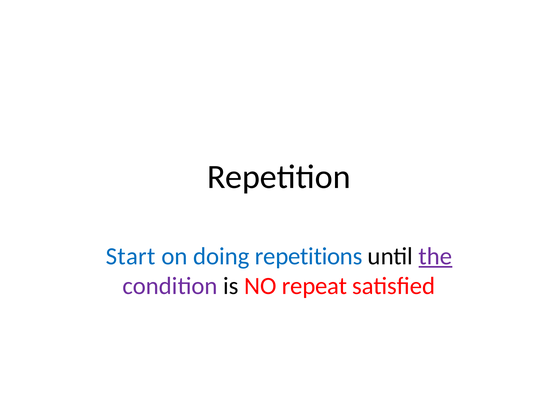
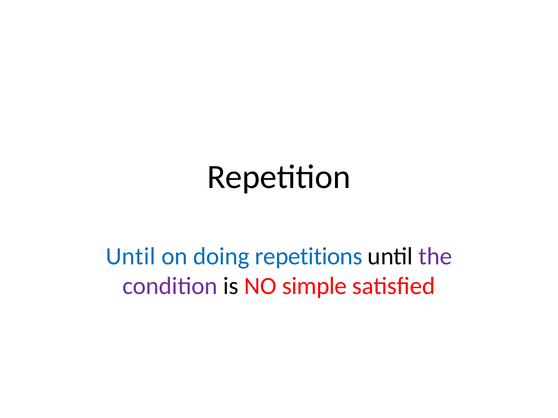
Start at (131, 257): Start -> Until
the underline: present -> none
repeat: repeat -> simple
